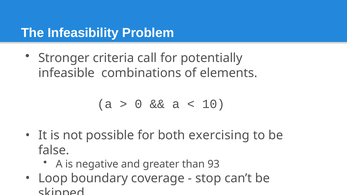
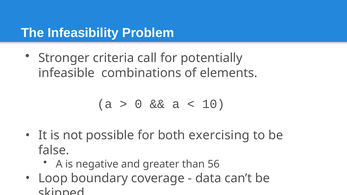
93: 93 -> 56
stop: stop -> data
